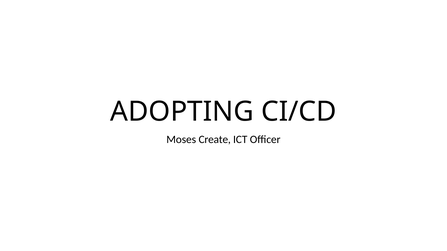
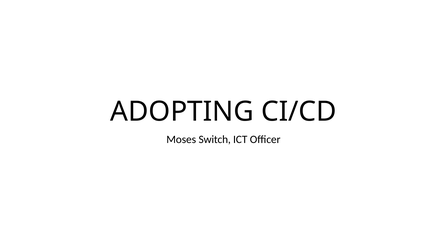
Create: Create -> Switch
